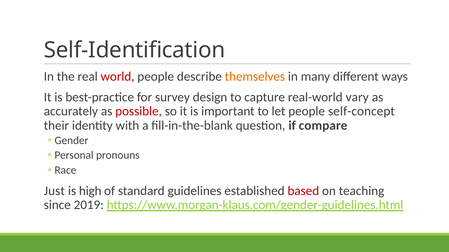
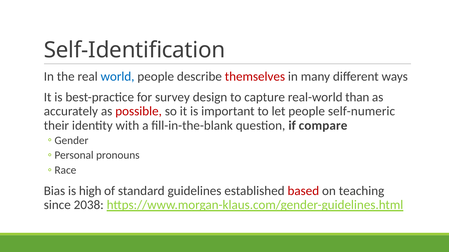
world colour: red -> blue
themselves colour: orange -> red
vary: vary -> than
self-concept: self-concept -> self-numeric
Just: Just -> Bias
2019: 2019 -> 2038
